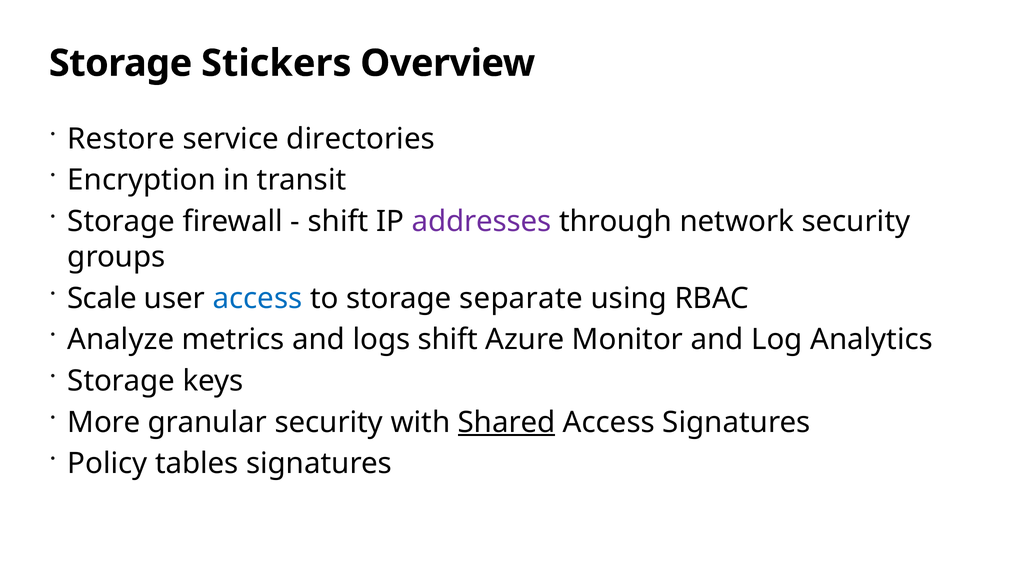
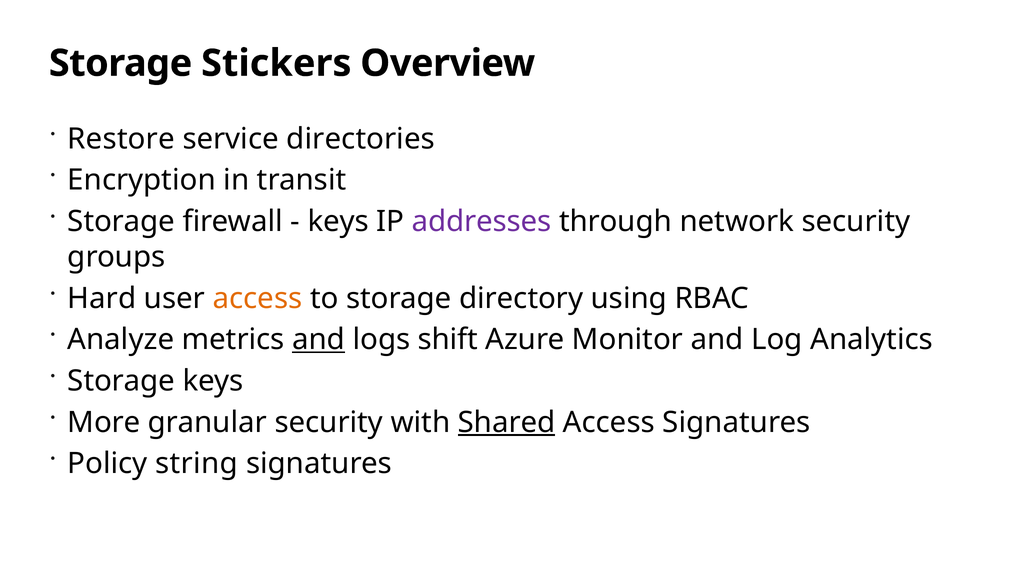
shift at (338, 222): shift -> keys
Scale: Scale -> Hard
access at (258, 298) colour: blue -> orange
separate: separate -> directory
and at (319, 340) underline: none -> present
tables: tables -> string
